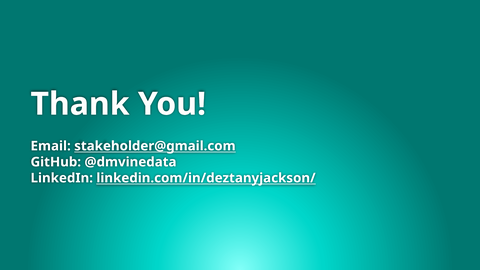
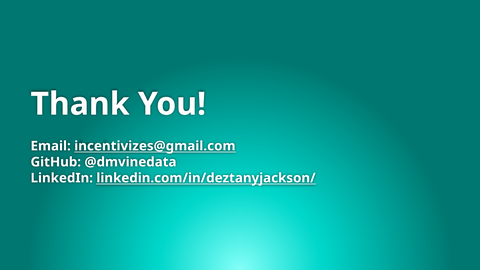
stakeholder@gmail.com: stakeholder@gmail.com -> incentivizes@gmail.com
